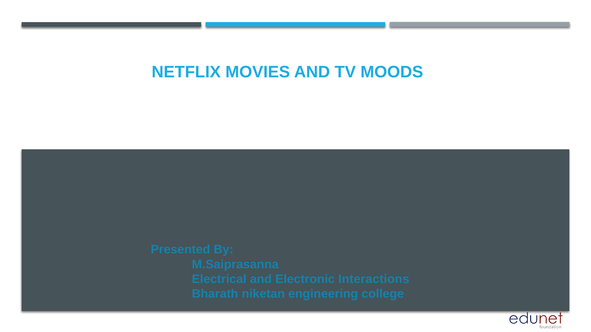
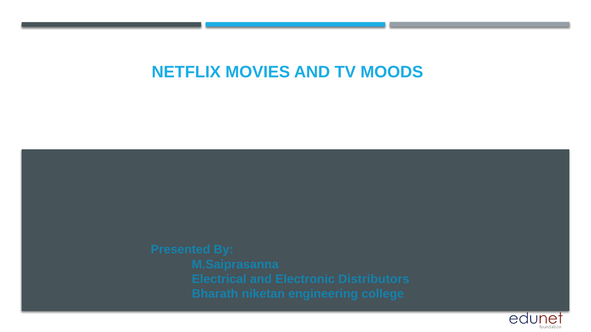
Interactions: Interactions -> Distributors
